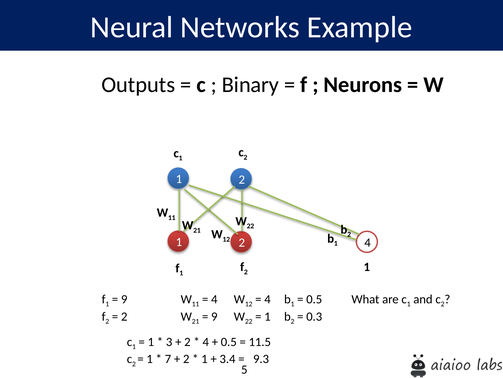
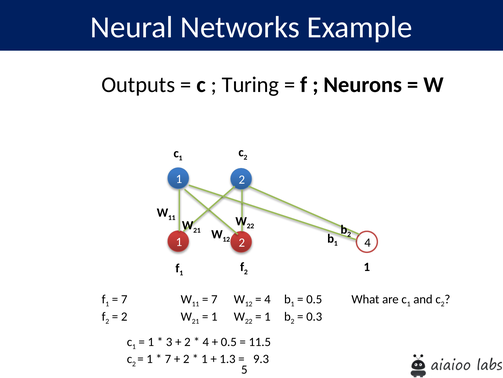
Binary: Binary -> Turing
9 at (124, 299): 9 -> 7
4 at (214, 299): 4 -> 7
9 at (214, 316): 9 -> 1
3.4: 3.4 -> 1.3
